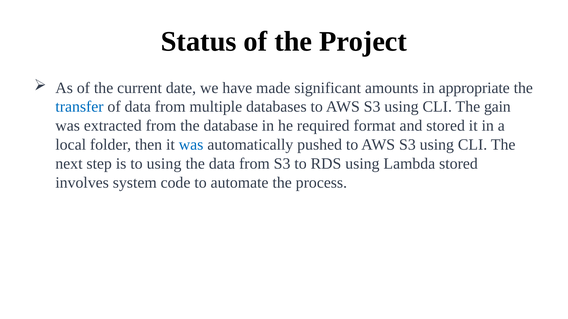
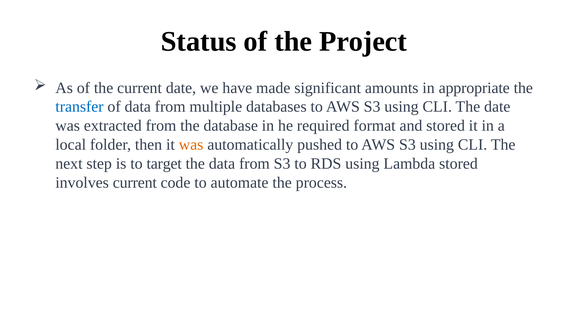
The gain: gain -> date
was at (191, 145) colour: blue -> orange
to using: using -> target
involves system: system -> current
